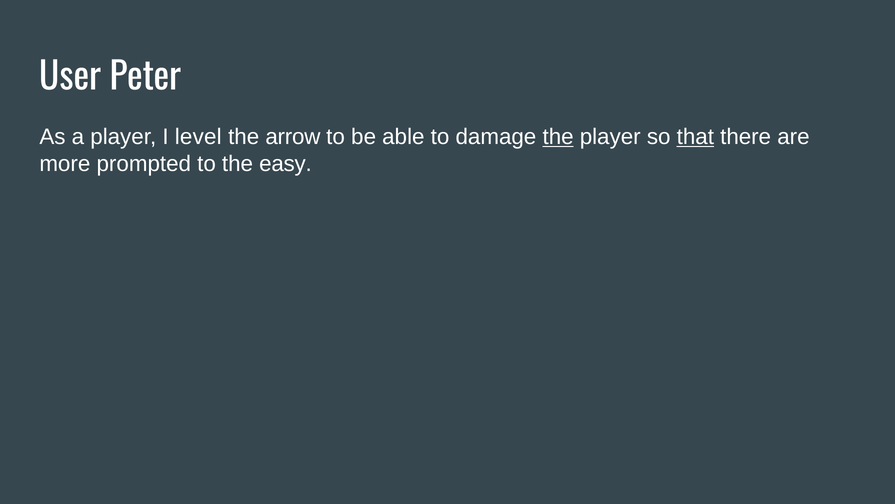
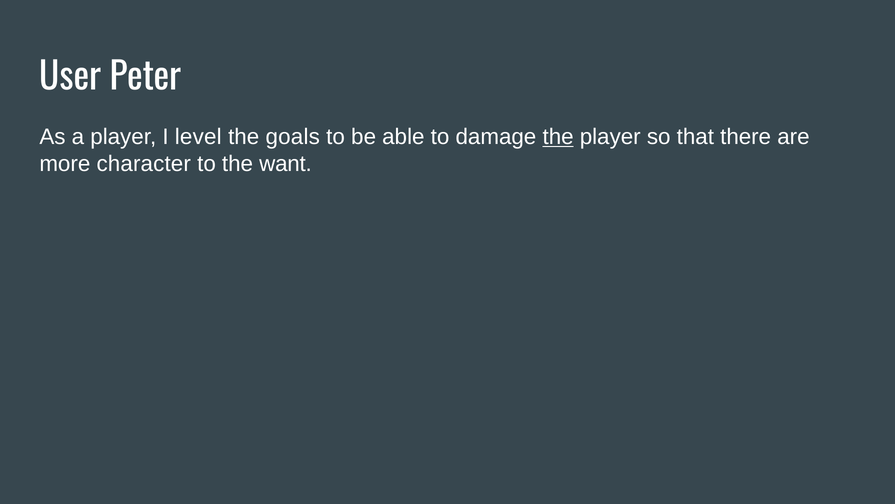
arrow: arrow -> goals
that underline: present -> none
prompted: prompted -> character
easy: easy -> want
